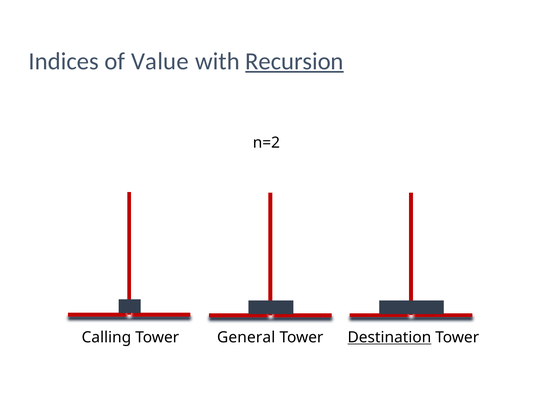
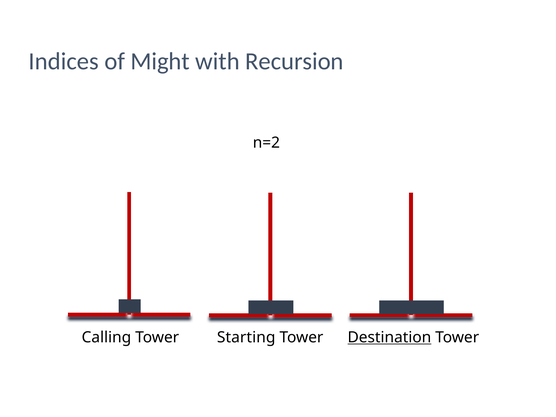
Value: Value -> Might
Recursion underline: present -> none
General: General -> Starting
